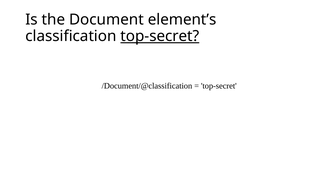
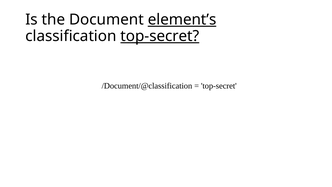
element’s underline: none -> present
